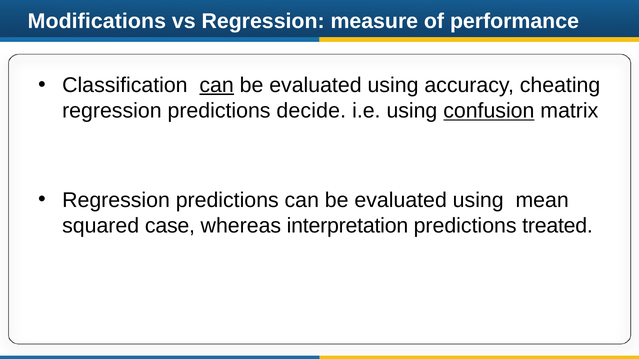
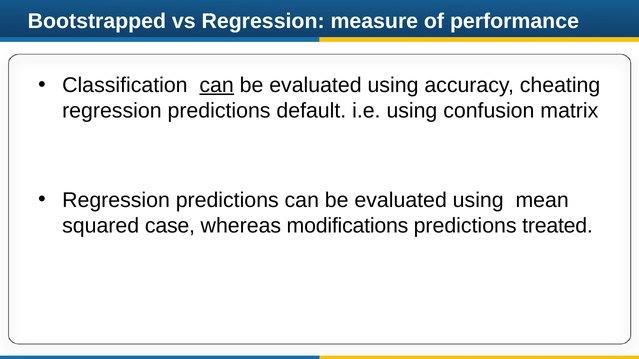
Modifications: Modifications -> Bootstrapped
decide: decide -> default
confusion underline: present -> none
interpretation: interpretation -> modifications
